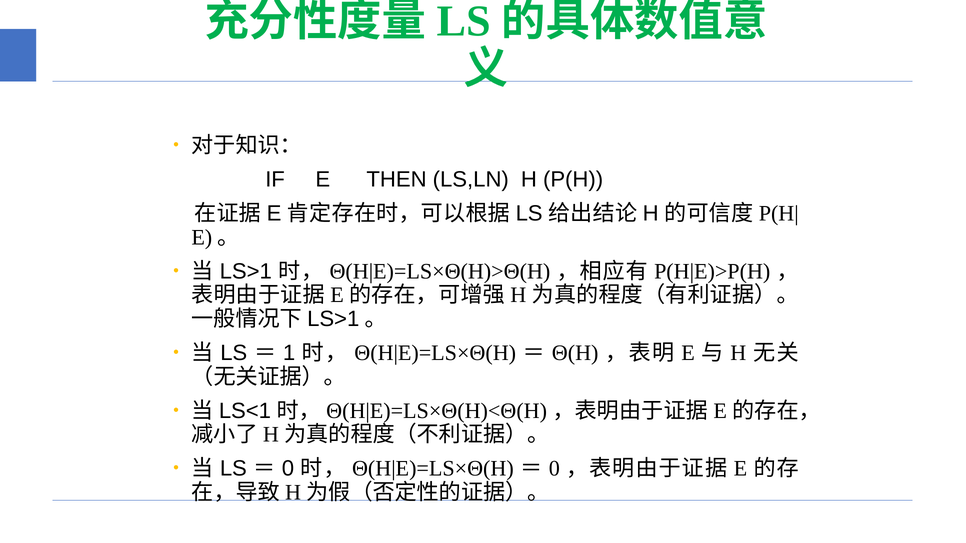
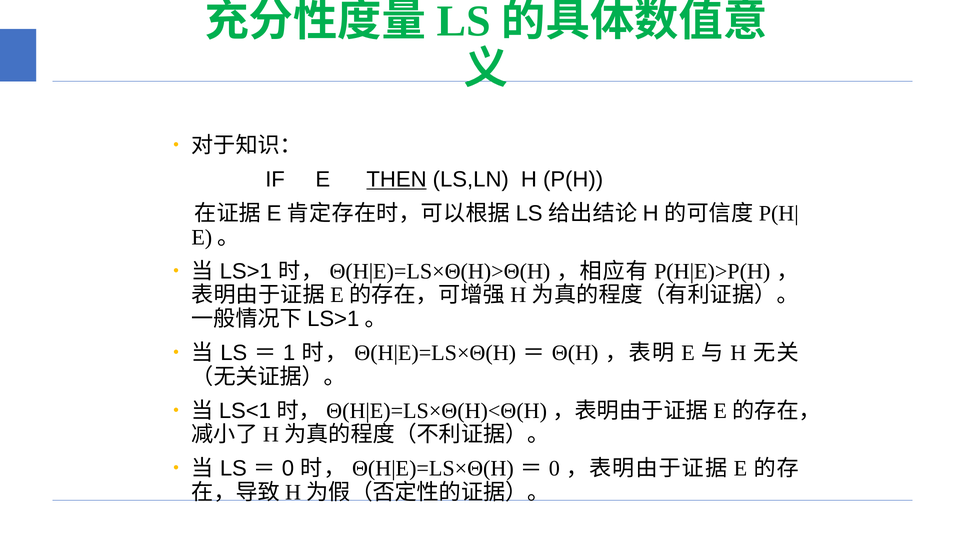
THEN underline: none -> present
